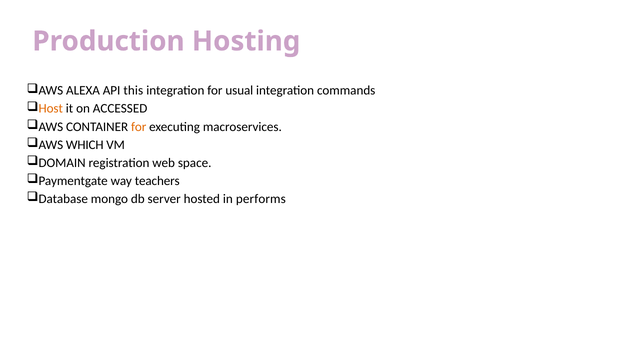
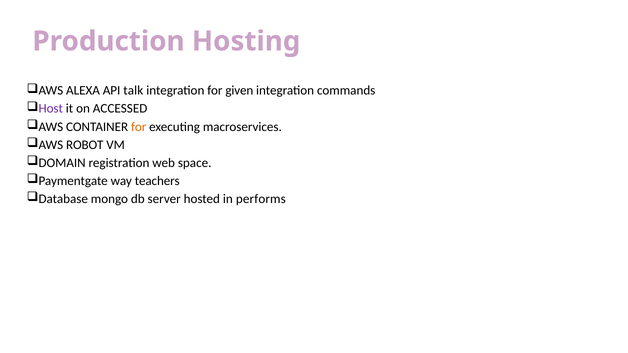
this: this -> talk
usual: usual -> given
Host colour: orange -> purple
WHICH: WHICH -> ROBOT
